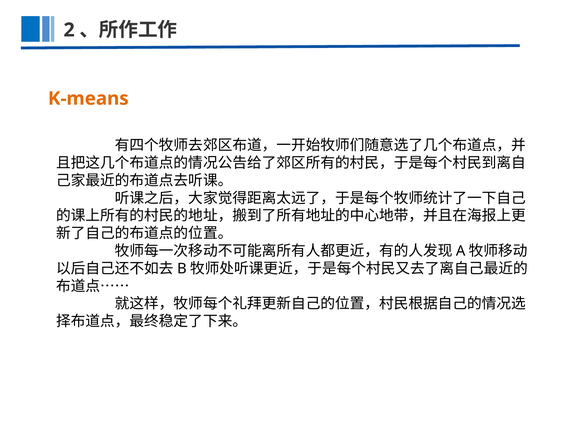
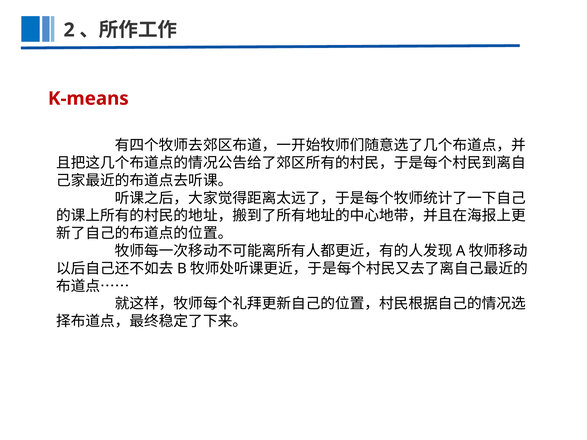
K-means colour: orange -> red
